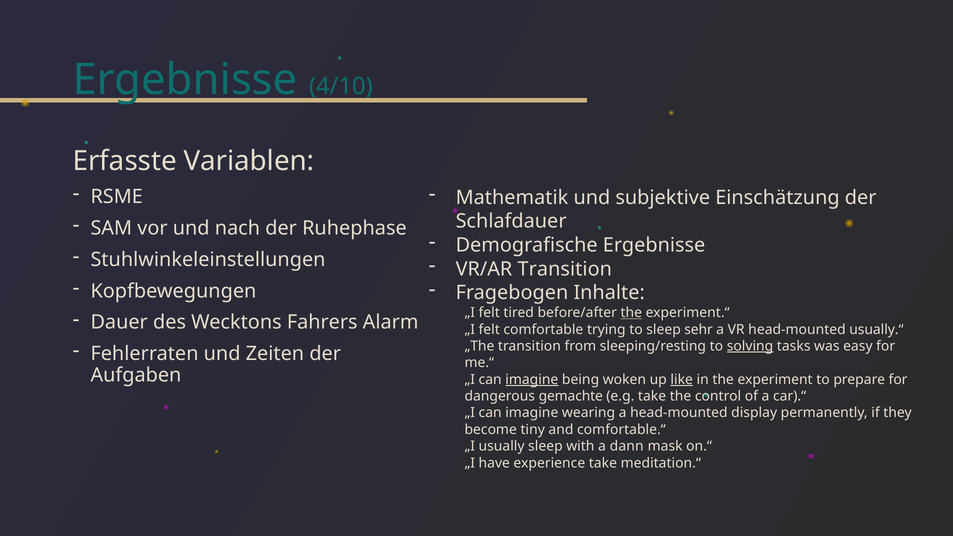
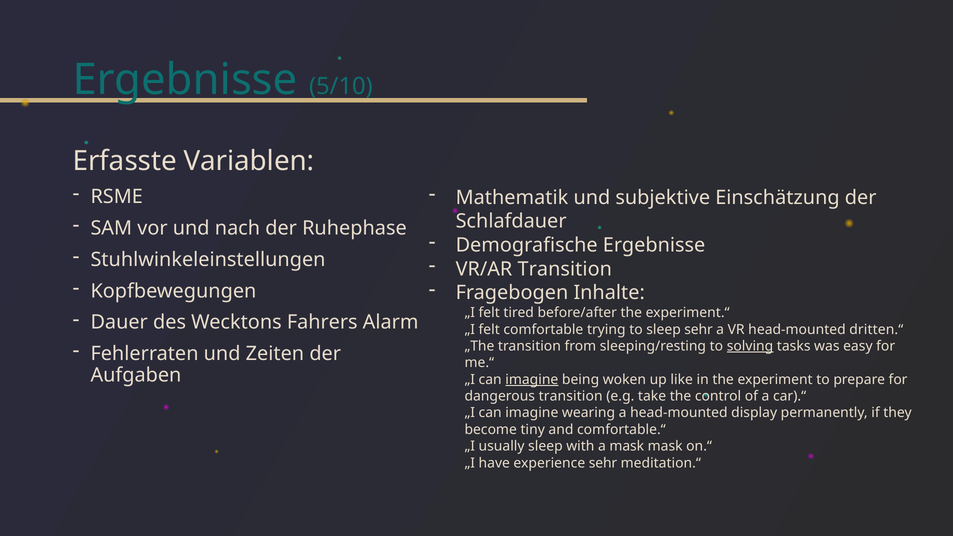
4/10: 4/10 -> 5/10
the at (631, 313) underline: present -> none
usually.“: usually.“ -> dritten.“
like underline: present -> none
dangerous gemachte: gemachte -> transition
a dann: dann -> mask
experience take: take -> sehr
